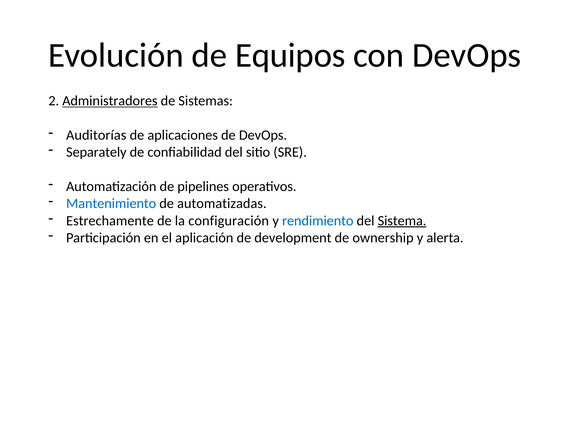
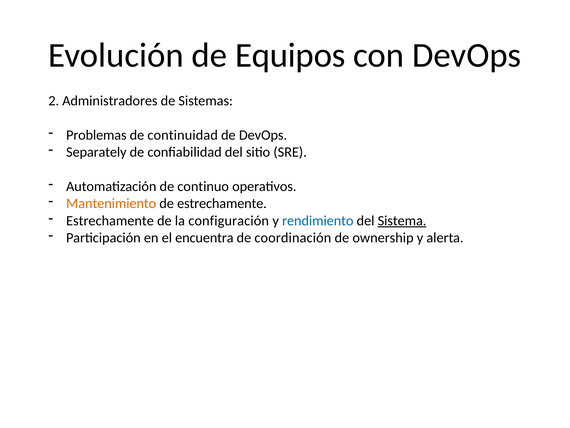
Administradores underline: present -> none
Auditorías: Auditorías -> Problemas
aplicaciones: aplicaciones -> continuidad
pipelines: pipelines -> continuo
Mantenimiento colour: blue -> orange
de automatizadas: automatizadas -> estrechamente
aplicación: aplicación -> encuentra
development: development -> coordinación
